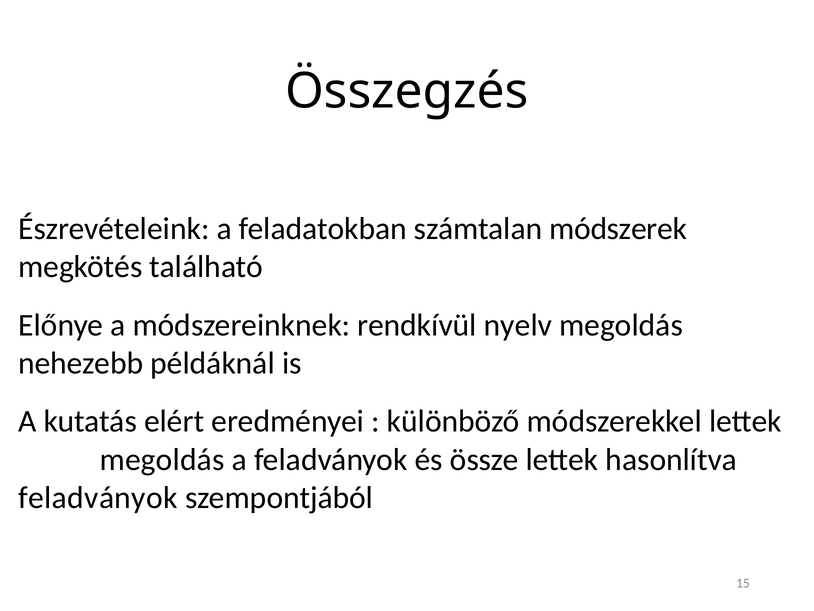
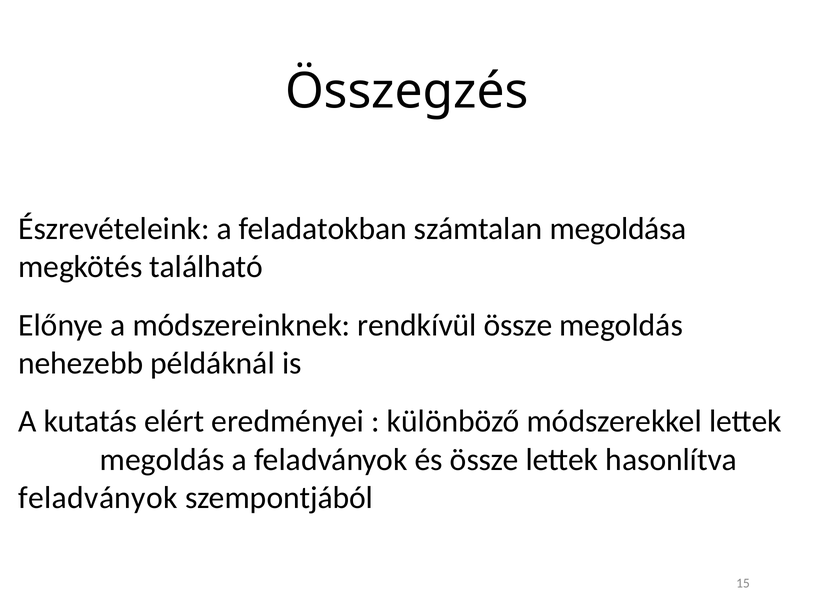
módszerek: módszerek -> megoldása
rendkívül nyelv: nyelv -> össze
